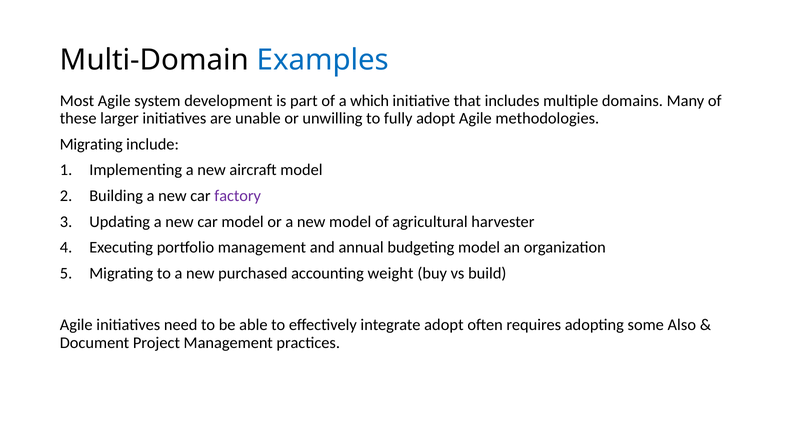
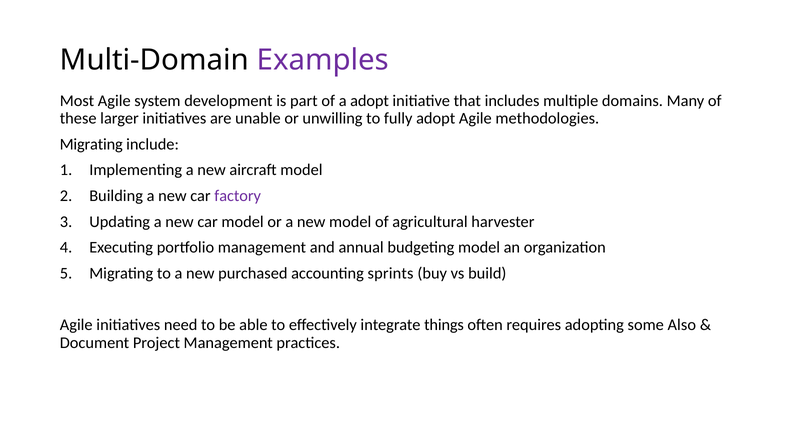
Examples colour: blue -> purple
a which: which -> adopt
weight: weight -> sprints
integrate adopt: adopt -> things
